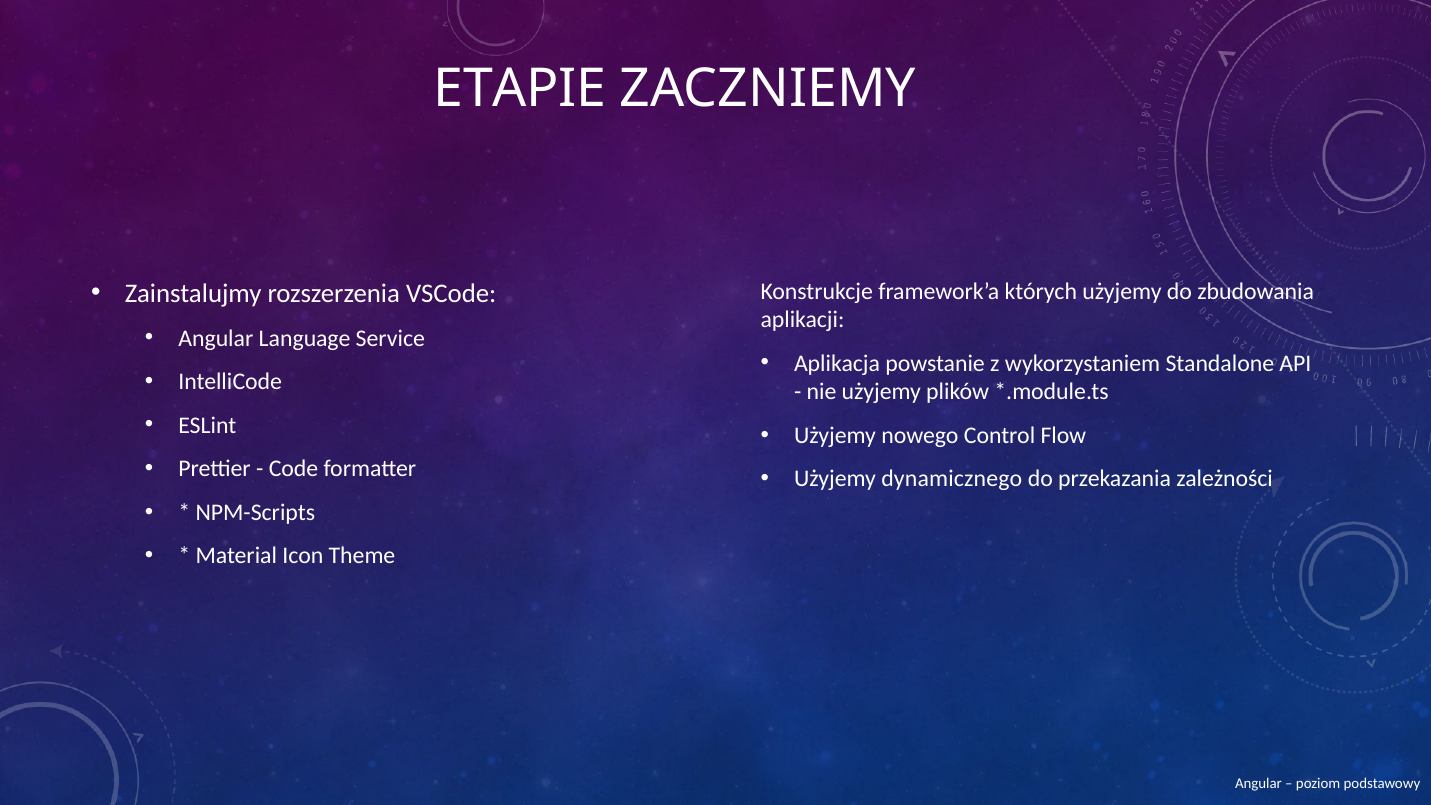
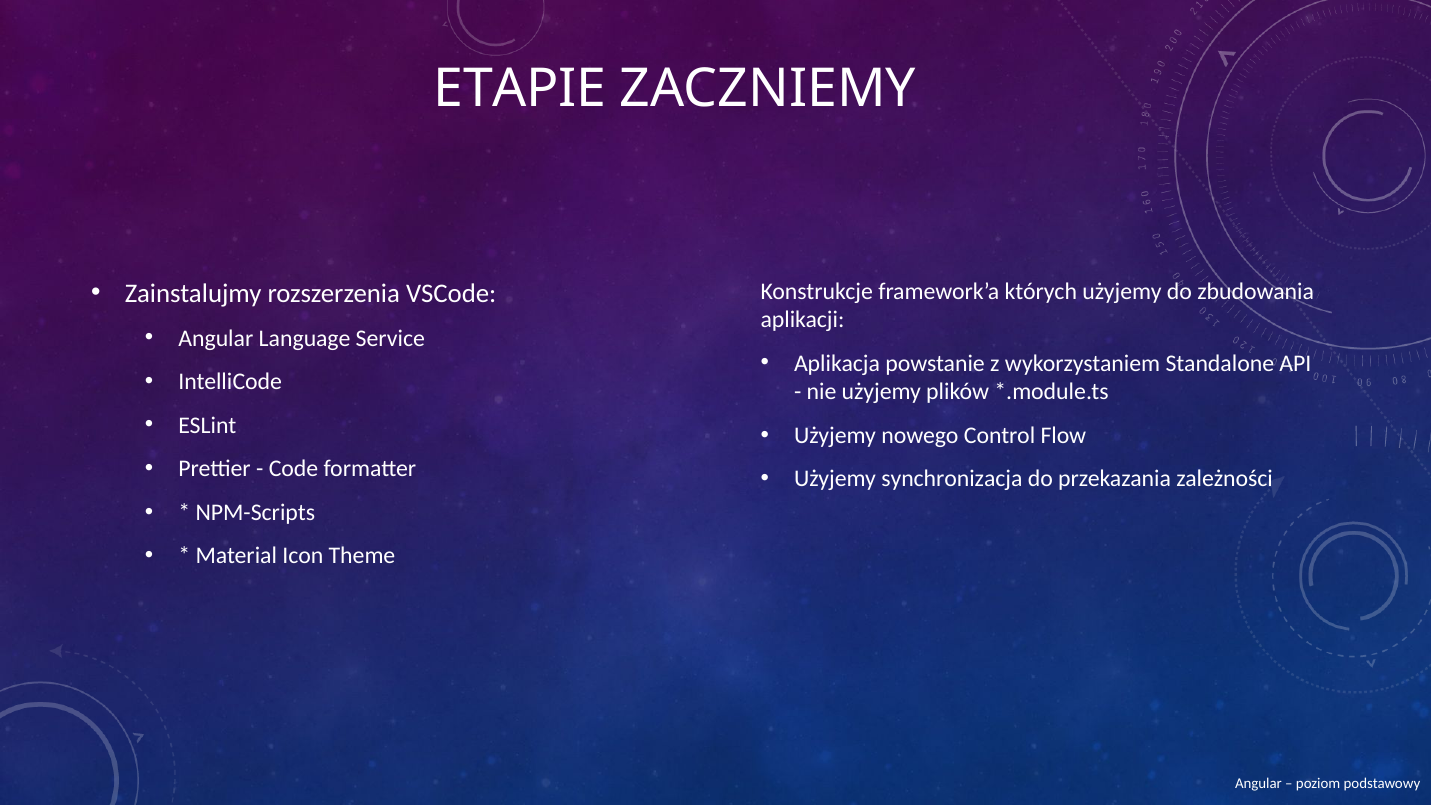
dynamicznego: dynamicznego -> synchronizacja
